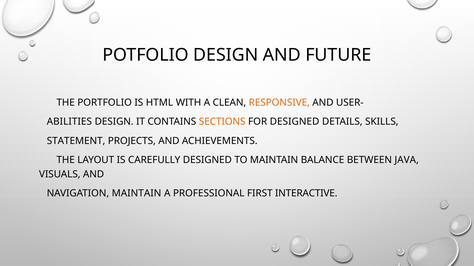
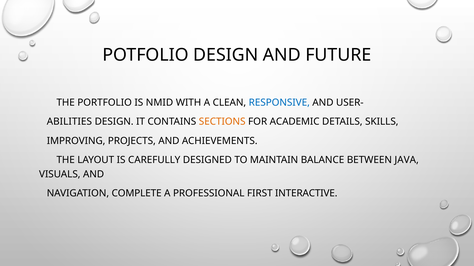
HTML: HTML -> NMID
RESPONSIVE colour: orange -> blue
FOR DESIGNED: DESIGNED -> ACADEMIC
STATEMENT: STATEMENT -> IMPROVING
NAVIGATION MAINTAIN: MAINTAIN -> COMPLETE
